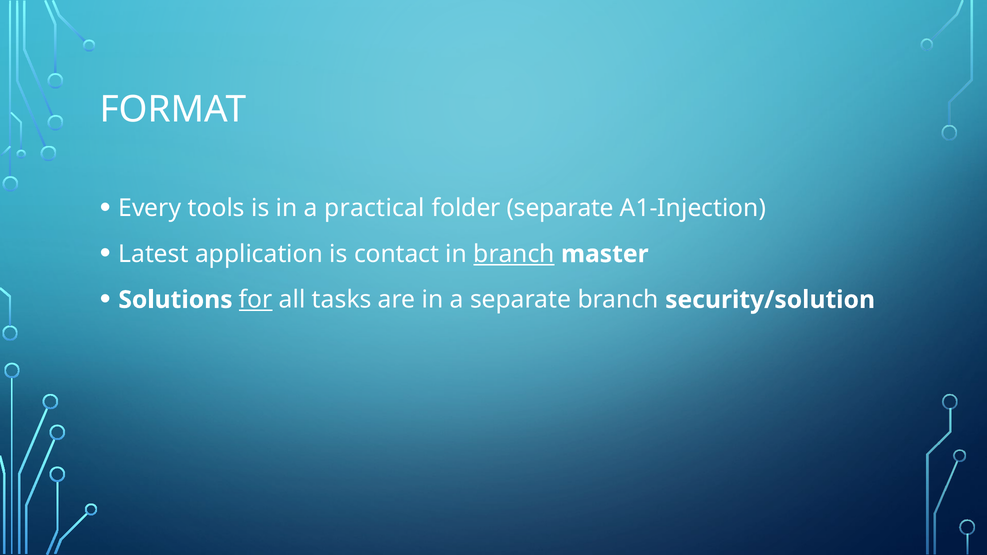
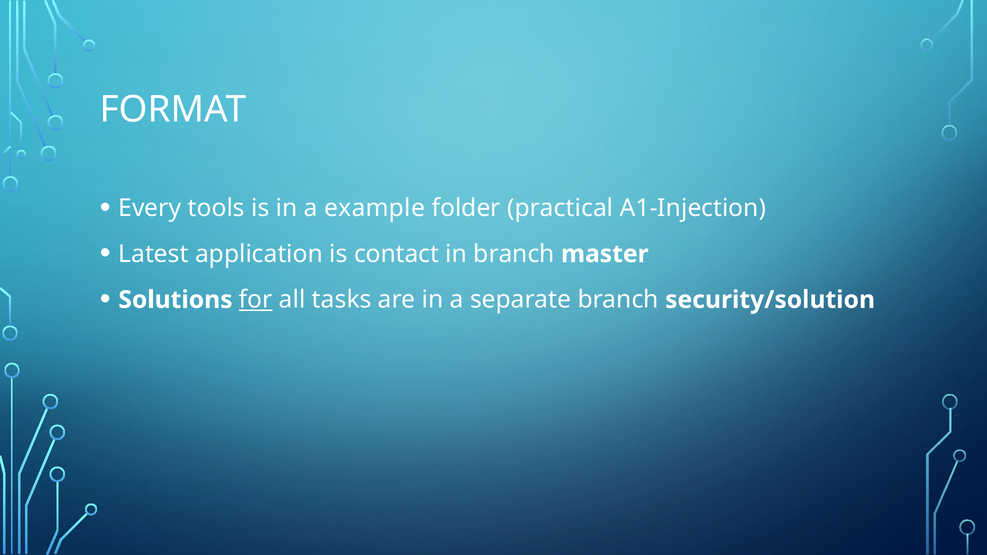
practical: practical -> example
folder separate: separate -> practical
branch at (514, 254) underline: present -> none
